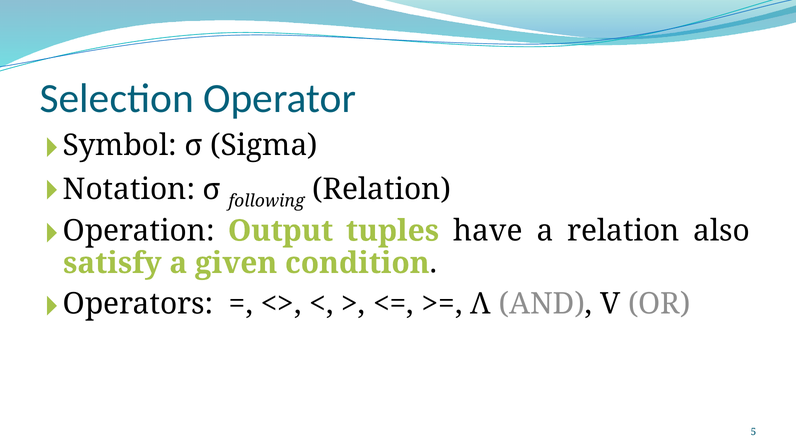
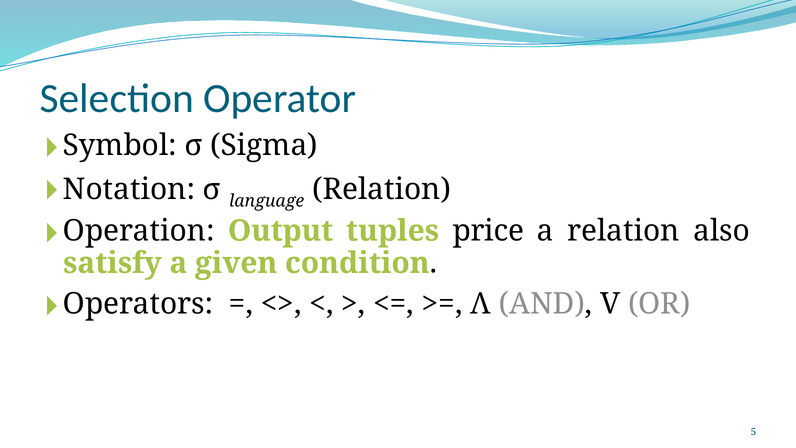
following: following -> language
have: have -> price
